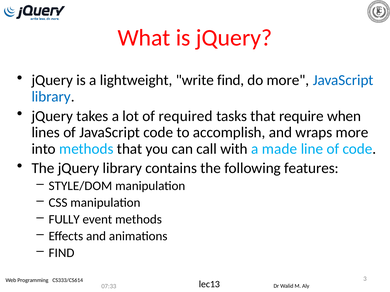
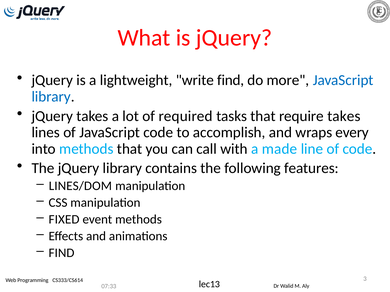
require when: when -> takes
wraps more: more -> every
STYLE/DOM: STYLE/DOM -> LINES/DOM
FULLY: FULLY -> FIXED
